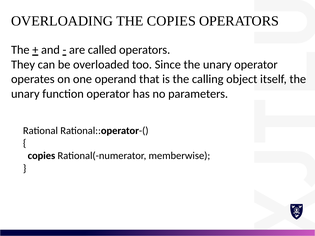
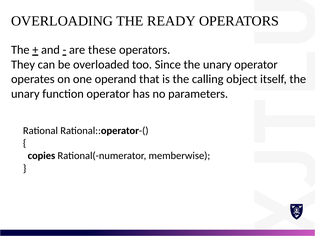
THE COPIES: COPIES -> READY
called: called -> these
